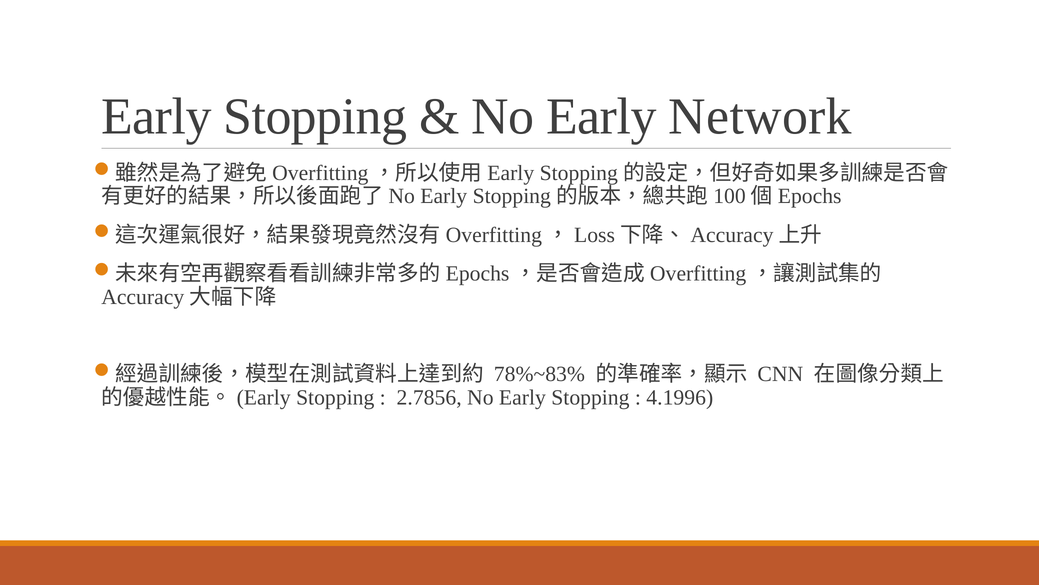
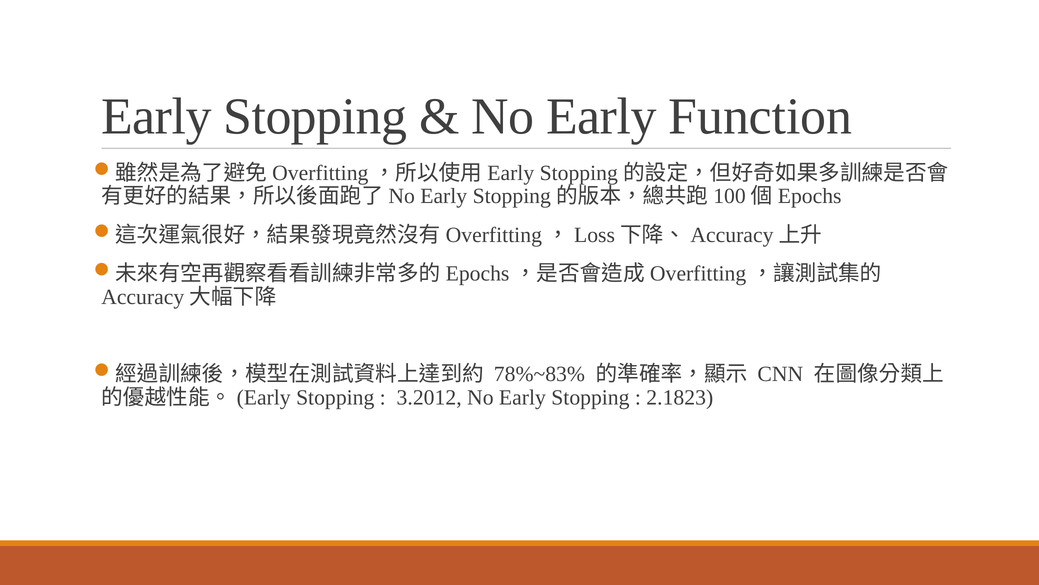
Network: Network -> Function
2.7856: 2.7856 -> 3.2012
4.1996: 4.1996 -> 2.1823
